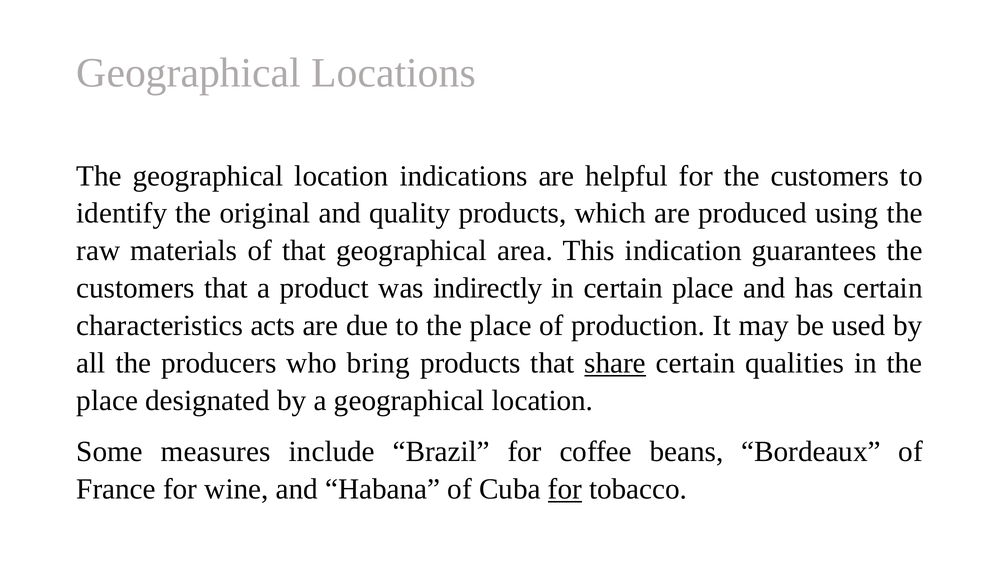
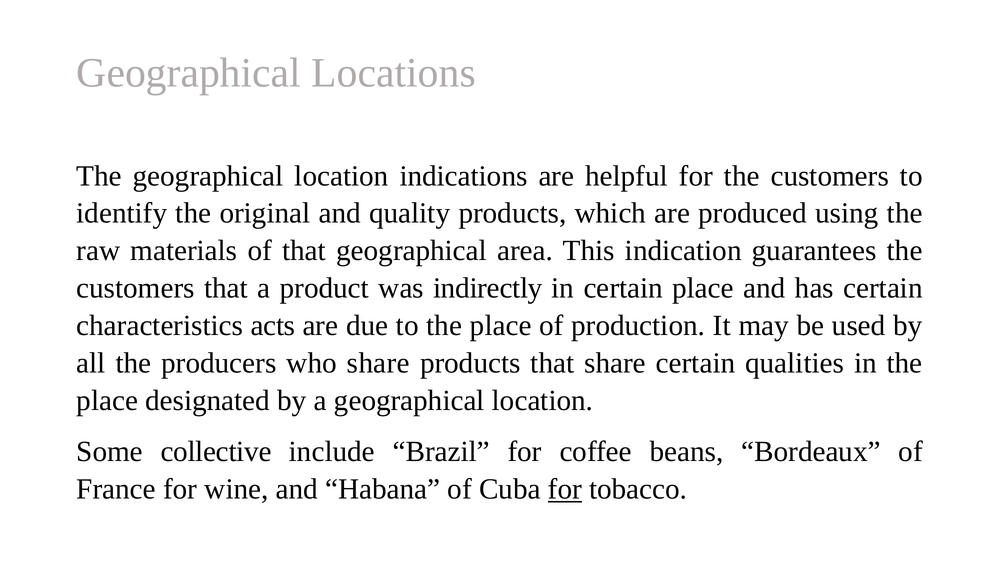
who bring: bring -> share
share at (615, 363) underline: present -> none
measures: measures -> collective
